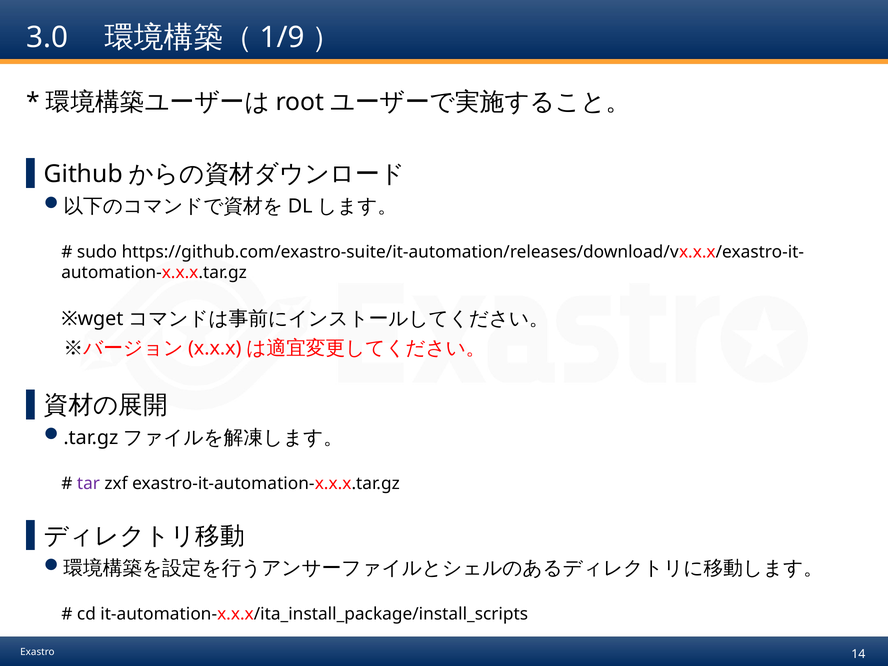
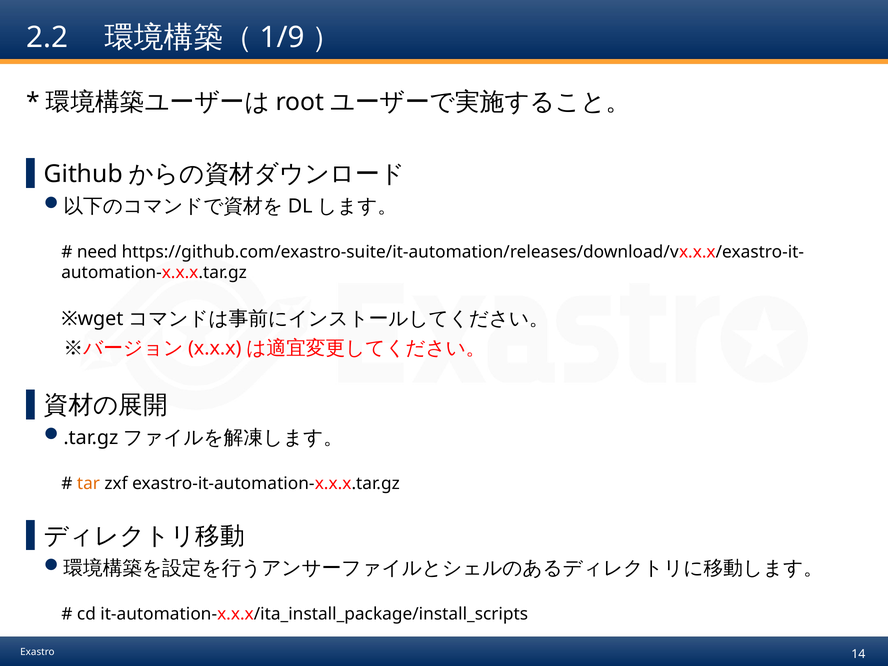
3.0: 3.0 -> 2.2
sudo: sudo -> need
tar colour: purple -> orange
